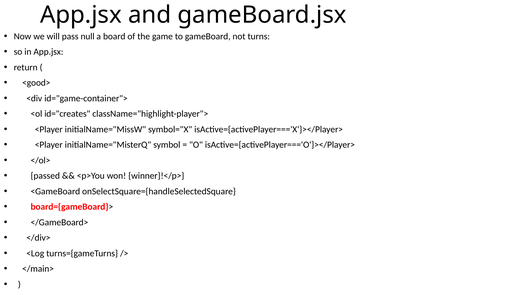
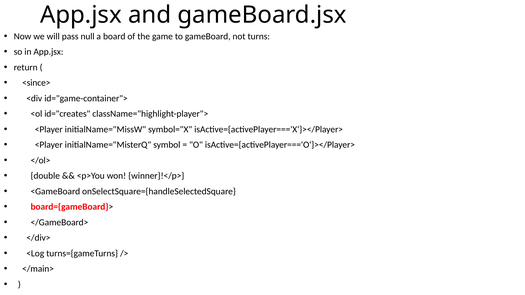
<good>: <good> -> <since>
passed: passed -> double
